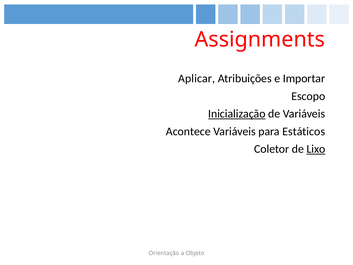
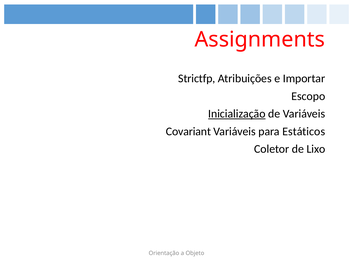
Aplicar: Aplicar -> Strictfp
Acontece: Acontece -> Covariant
Lixo underline: present -> none
